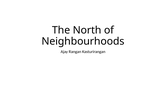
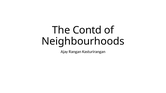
North: North -> Contd
